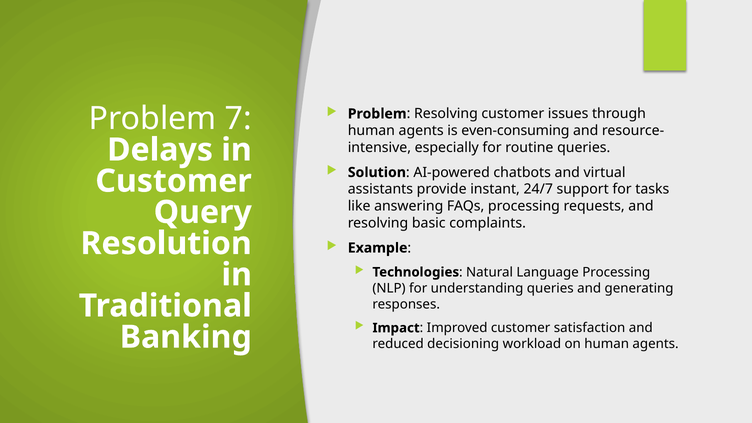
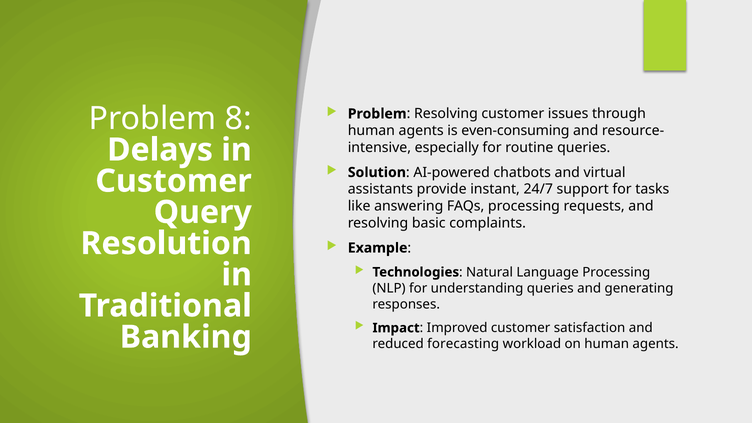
7: 7 -> 8
decisioning: decisioning -> forecasting
